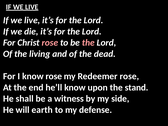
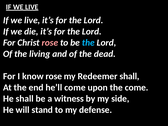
the at (88, 43) colour: pink -> light blue
Redeemer rose: rose -> shall
he’ll know: know -> come
the stand: stand -> come
earth: earth -> stand
